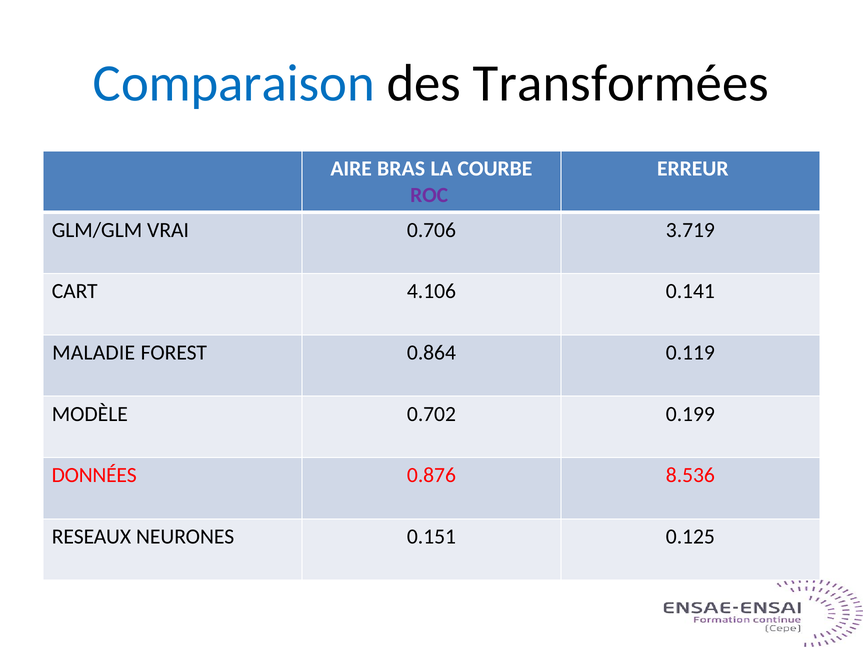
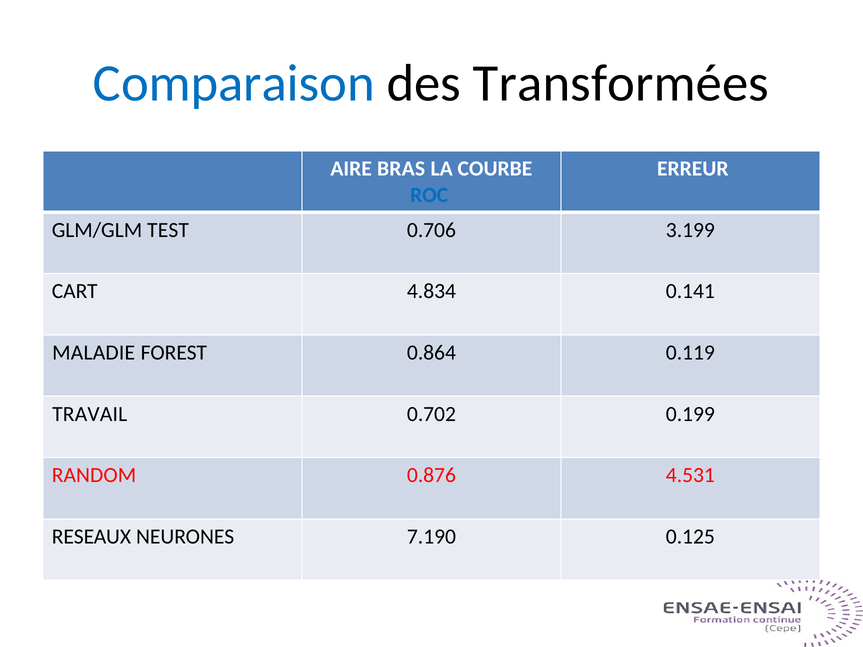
ROC colour: purple -> blue
VRAI: VRAI -> TEST
3.719: 3.719 -> 3.199
4.106: 4.106 -> 4.834
MODÈLE: MODÈLE -> TRAVAIL
DONNÉES: DONNÉES -> RANDOM
8.536: 8.536 -> 4.531
0.151: 0.151 -> 7.190
